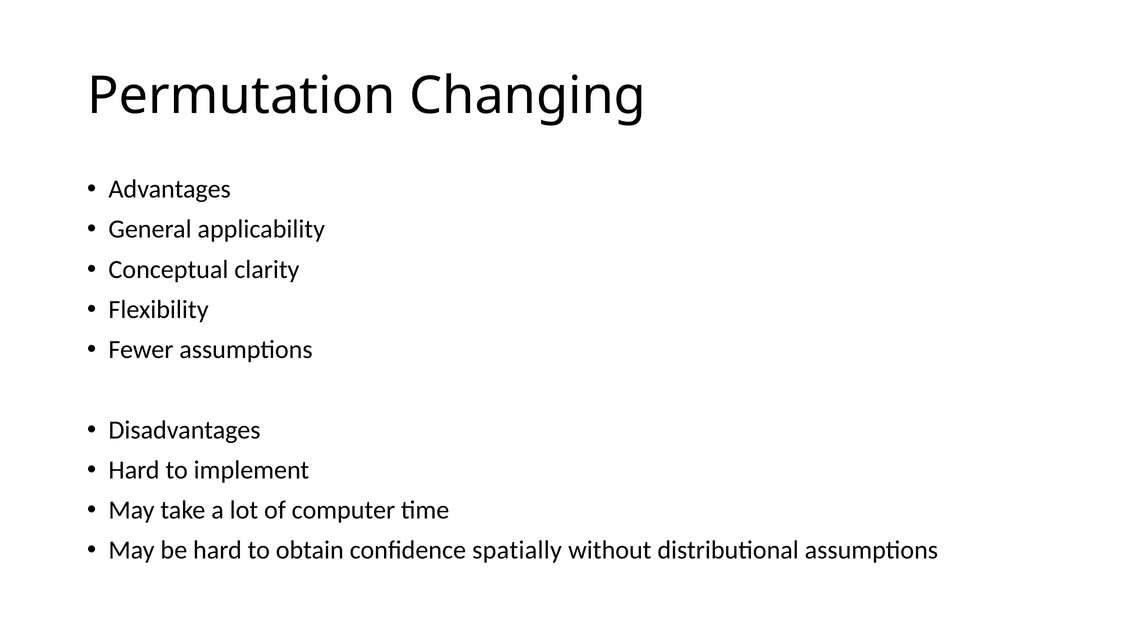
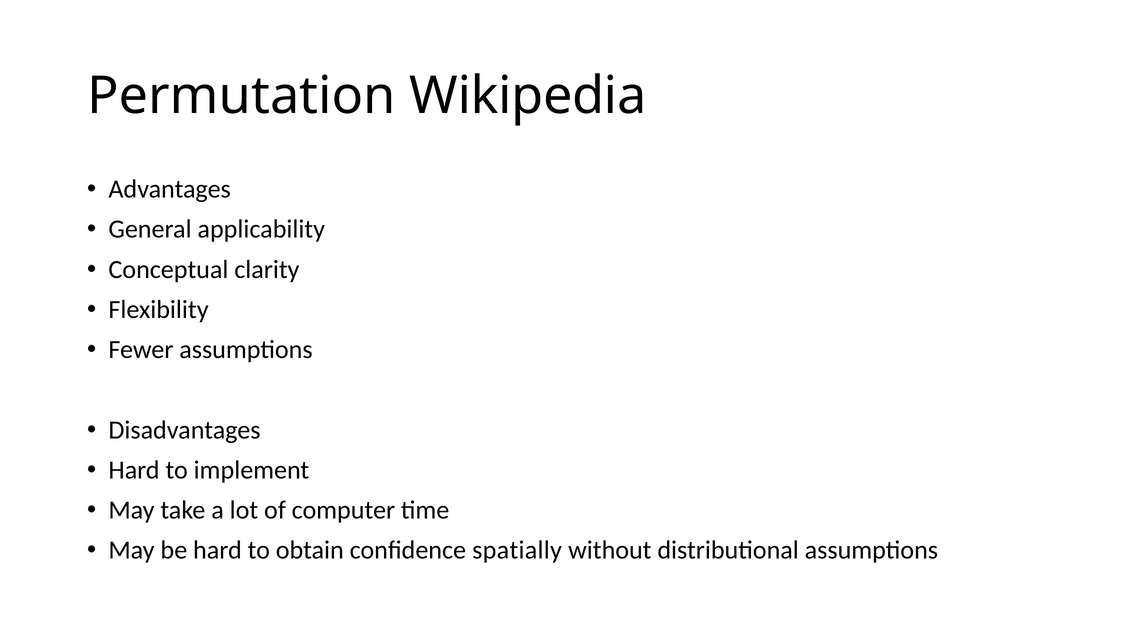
Changing: Changing -> Wikipedia
